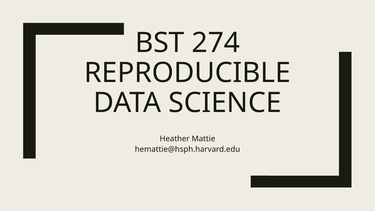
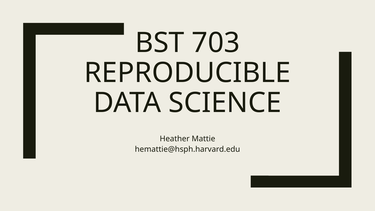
274: 274 -> 703
